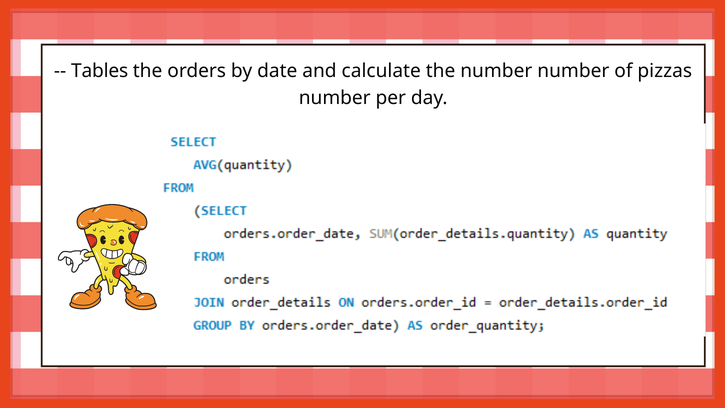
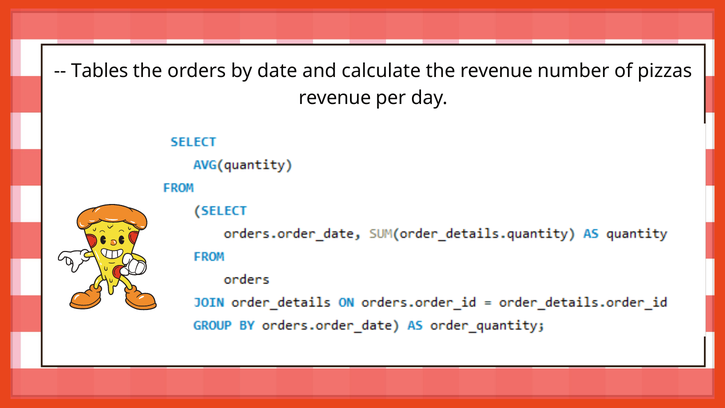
the number: number -> revenue
number at (335, 98): number -> revenue
